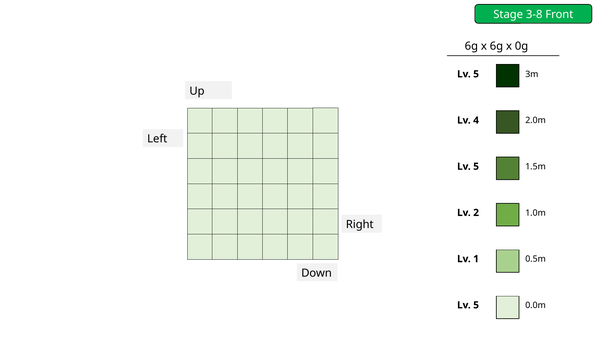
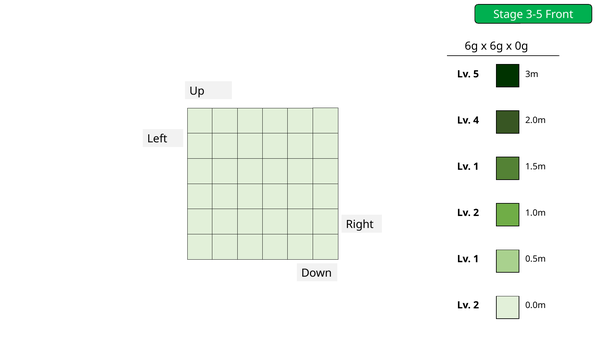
3-8: 3-8 -> 3-5
5 at (476, 166): 5 -> 1
5 at (476, 305): 5 -> 2
